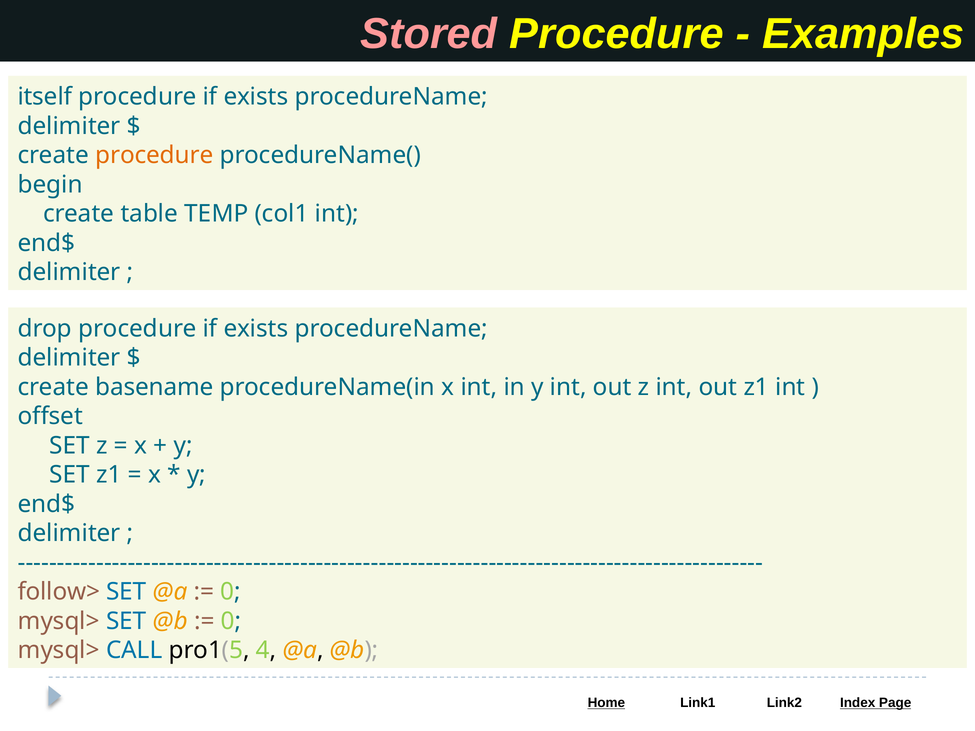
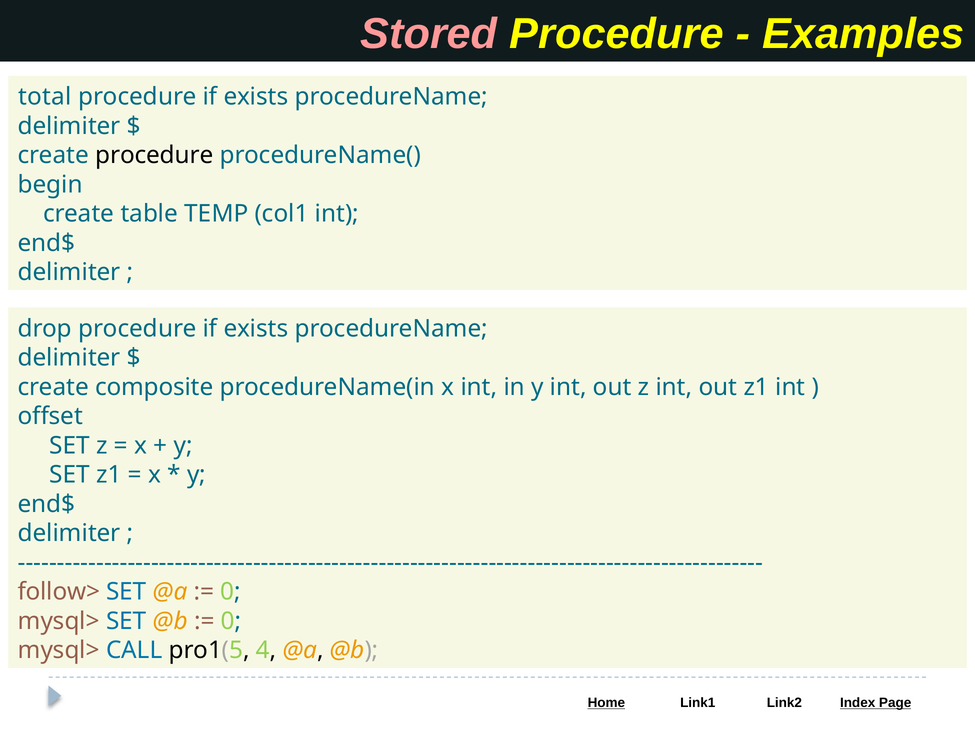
itself: itself -> total
procedure at (154, 155) colour: orange -> black
basename: basename -> composite
